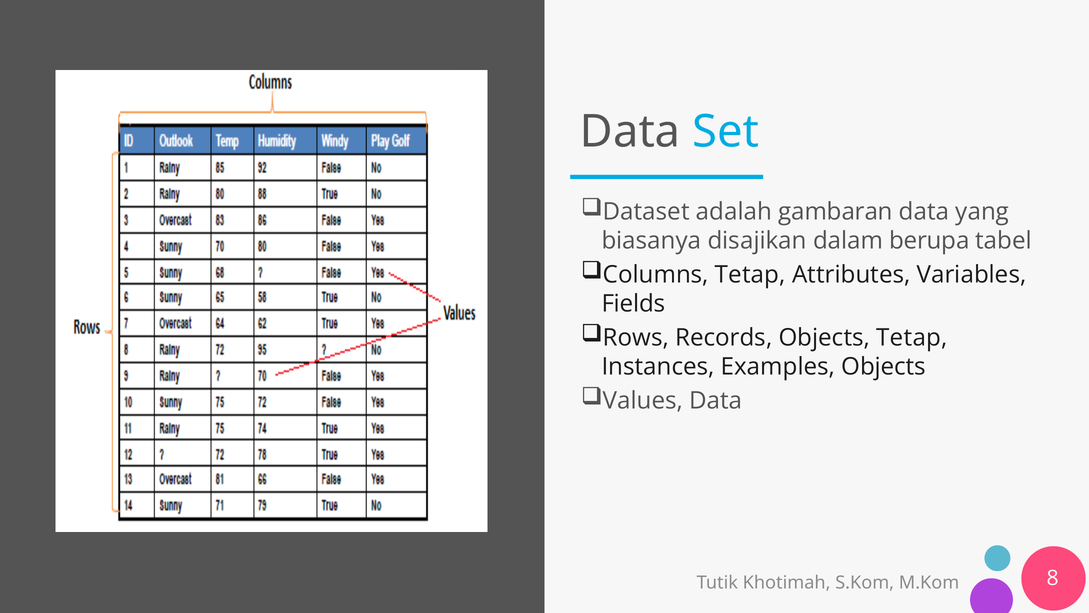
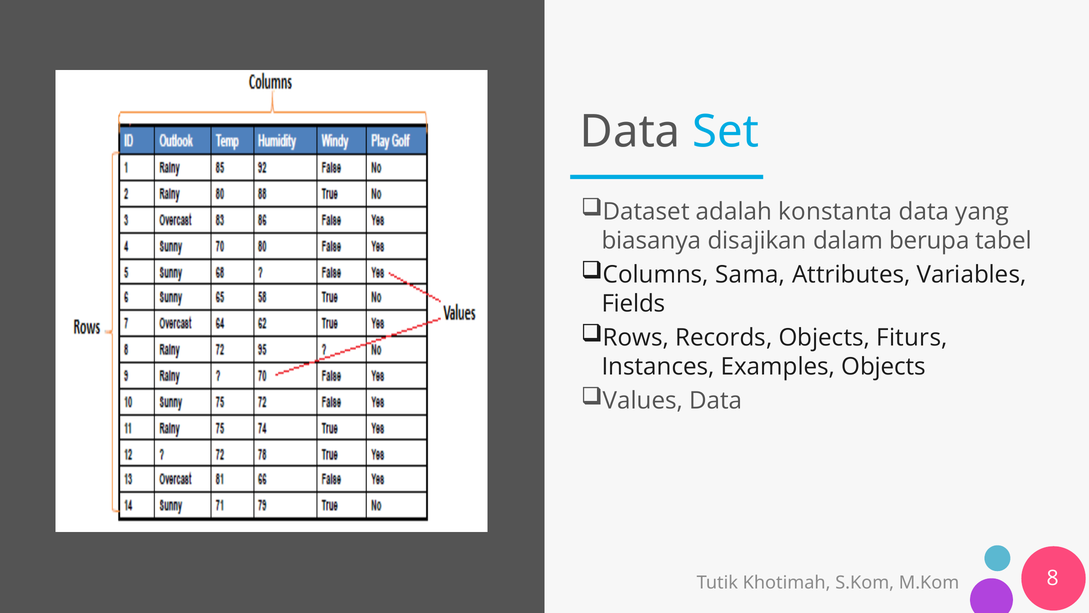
gambaran: gambaran -> konstanta
Columns Tetap: Tetap -> Sama
Objects Tetap: Tetap -> Fiturs
